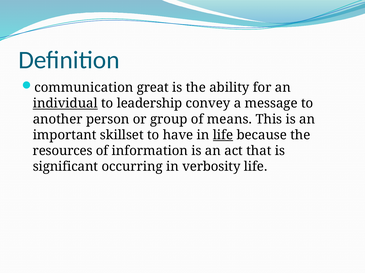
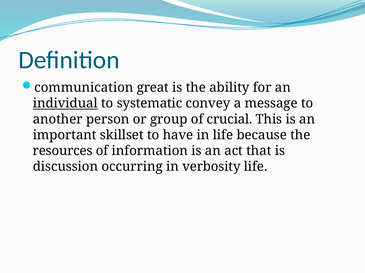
leadership: leadership -> systematic
means: means -> crucial
life at (223, 135) underline: present -> none
significant: significant -> discussion
